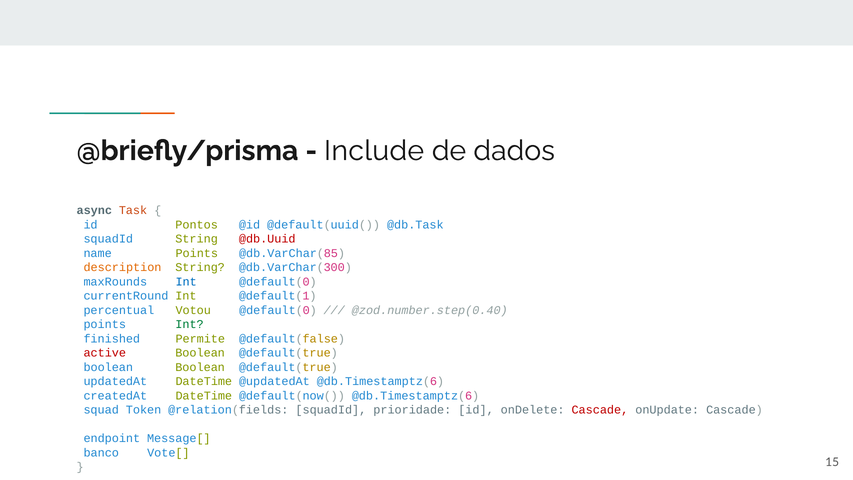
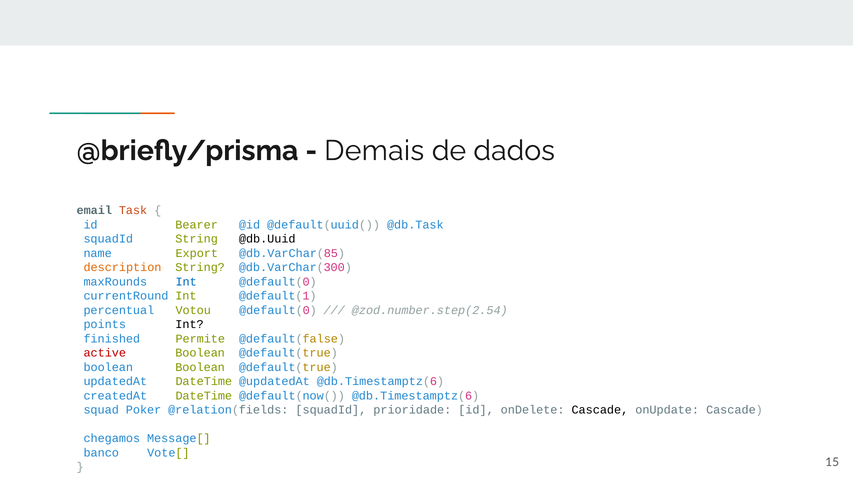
Include: Include -> Demais
async: async -> email
Pontos: Pontos -> Bearer
@db.Uuid colour: red -> black
name Points: Points -> Export
@zod.number.step(0.40: @zod.number.step(0.40 -> @zod.number.step(2.54
Int at (190, 324) colour: green -> black
Token: Token -> Poker
Cascade at (600, 410) colour: red -> black
endpoint: endpoint -> chegamos
